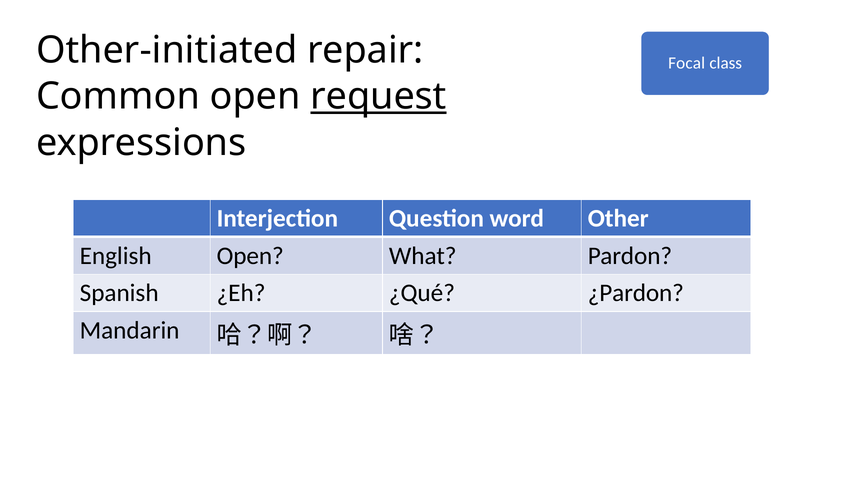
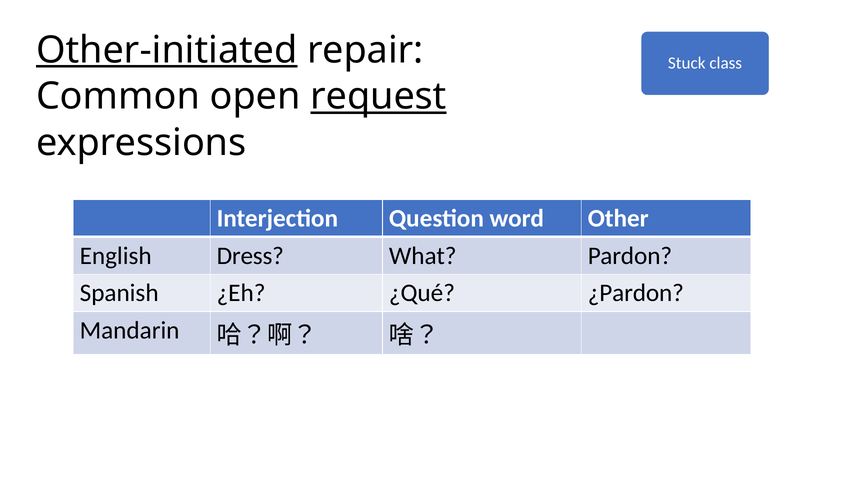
Other-initiated underline: none -> present
Focal: Focal -> Stuck
English Open: Open -> Dress
